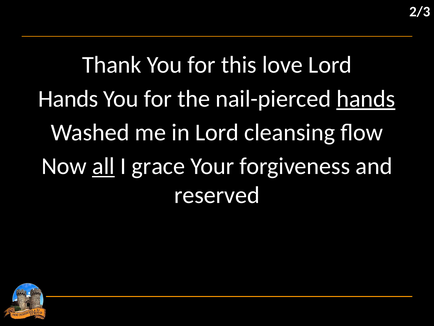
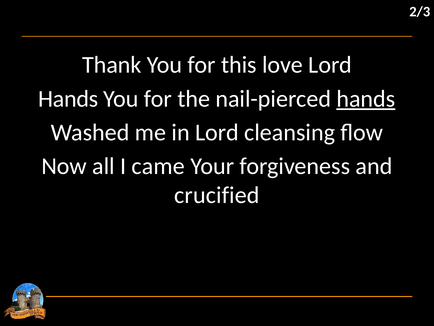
all underline: present -> none
grace: grace -> came
reserved: reserved -> crucified
